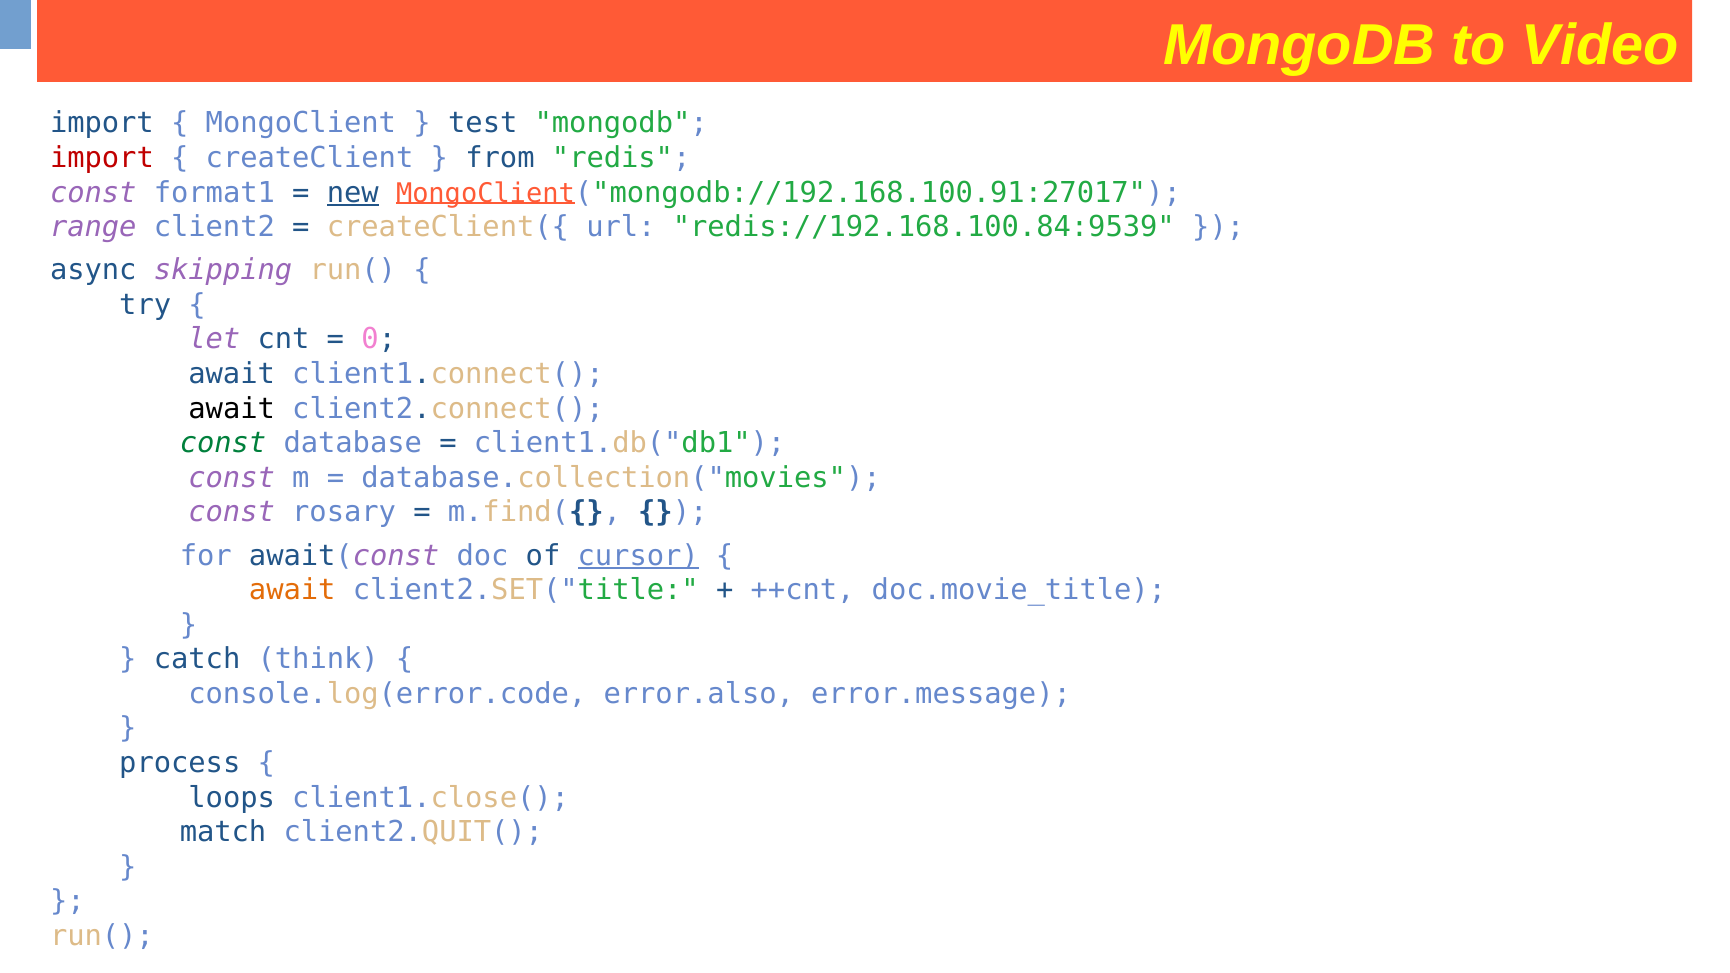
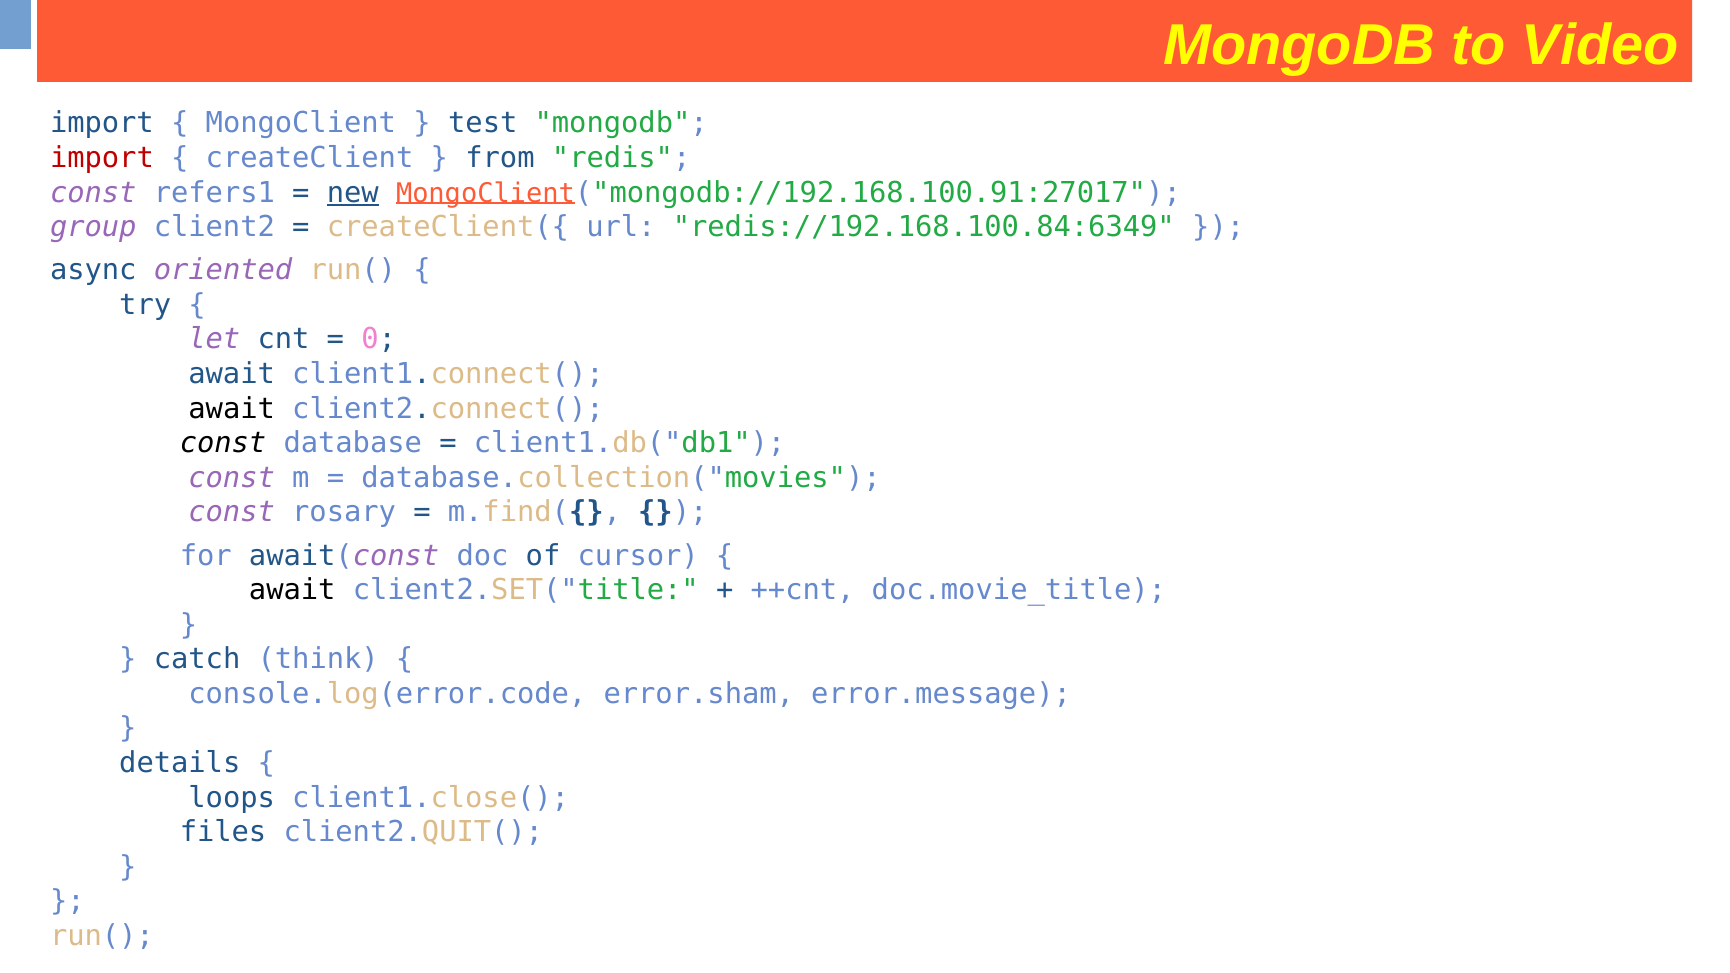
format1: format1 -> refers1
range: range -> group
redis://192.168.100.84:9539: redis://192.168.100.84:9539 -> redis://192.168.100.84:6349
skipping: skipping -> oriented
const at (223, 443) colour: green -> black
cursor underline: present -> none
await at (292, 590) colour: orange -> black
error.also: error.also -> error.sham
process: process -> details
match: match -> files
